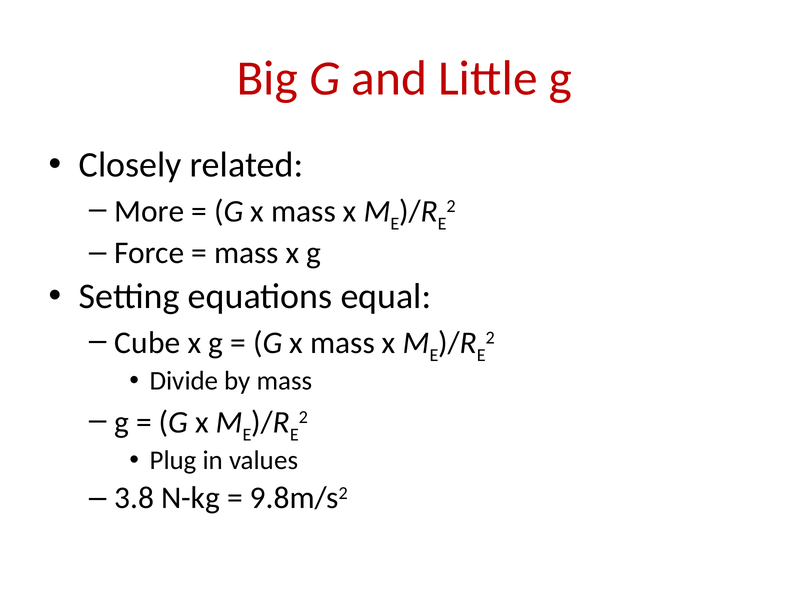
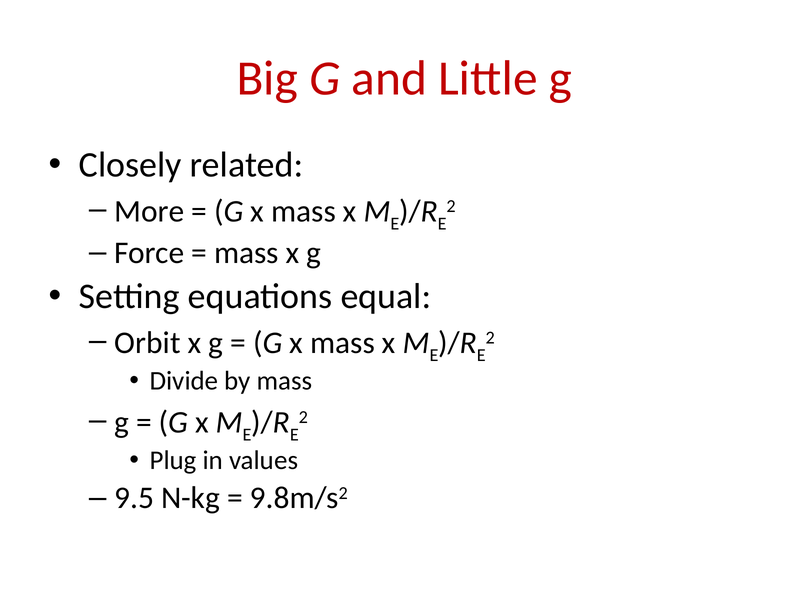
Cube: Cube -> Orbit
3.8: 3.8 -> 9.5
